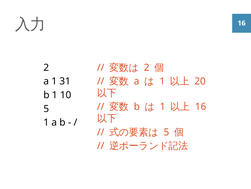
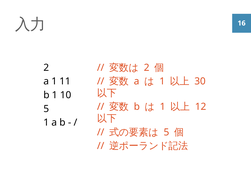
20: 20 -> 30
31: 31 -> 11
16 at (201, 106): 16 -> 12
